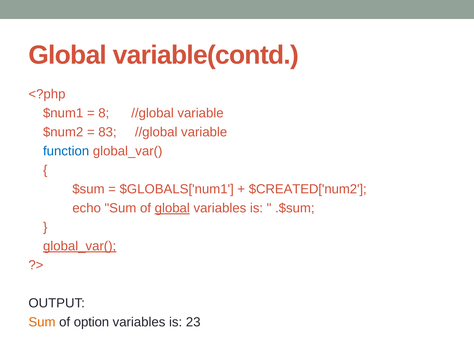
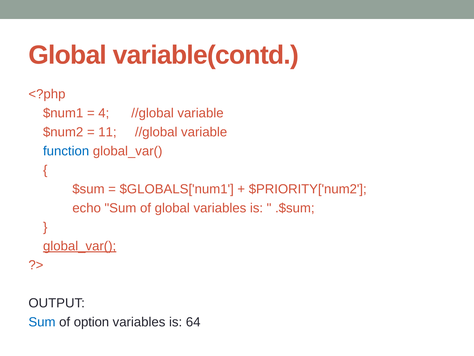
8: 8 -> 4
83: 83 -> 11
$CREATED['num2: $CREATED['num2 -> $PRIORITY['num2
global at (172, 208) underline: present -> none
Sum at (42, 322) colour: orange -> blue
23: 23 -> 64
